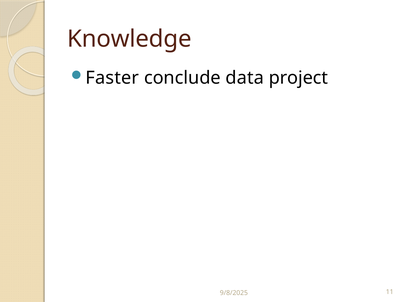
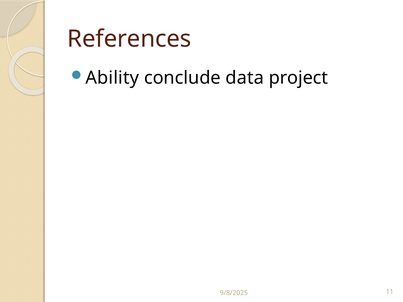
Knowledge: Knowledge -> References
Faster: Faster -> Ability
